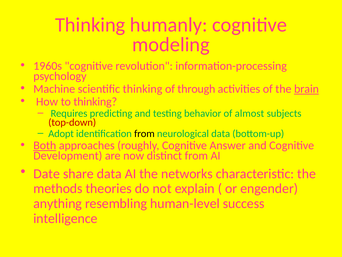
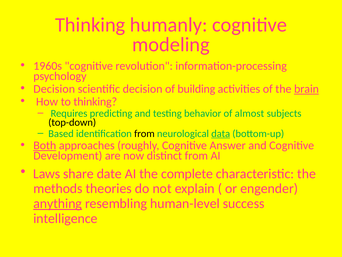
Machine at (54, 89): Machine -> Decision
scientific thinking: thinking -> decision
through: through -> building
top-down colour: red -> black
Adopt: Adopt -> Based
data at (221, 133) underline: none -> present
Date: Date -> Laws
share data: data -> date
networks: networks -> complete
anything underline: none -> present
